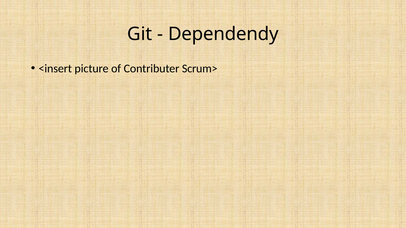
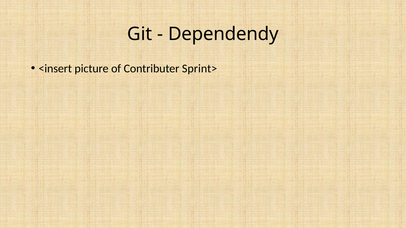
Scrum>: Scrum> -> Sprint>
